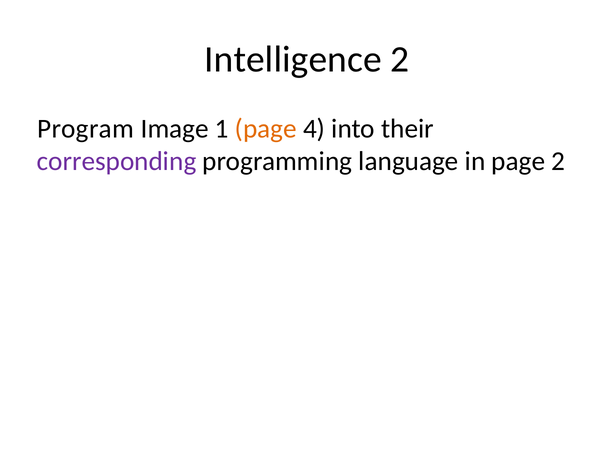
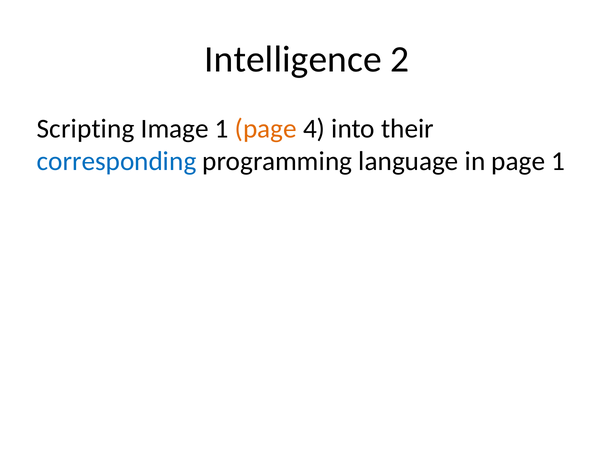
Program: Program -> Scripting
corresponding colour: purple -> blue
page 2: 2 -> 1
